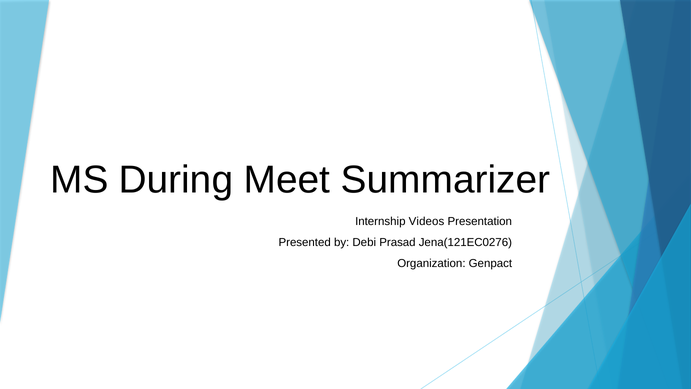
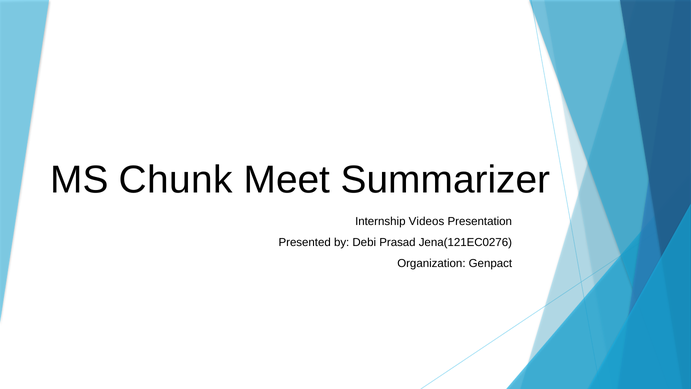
During: During -> Chunk
